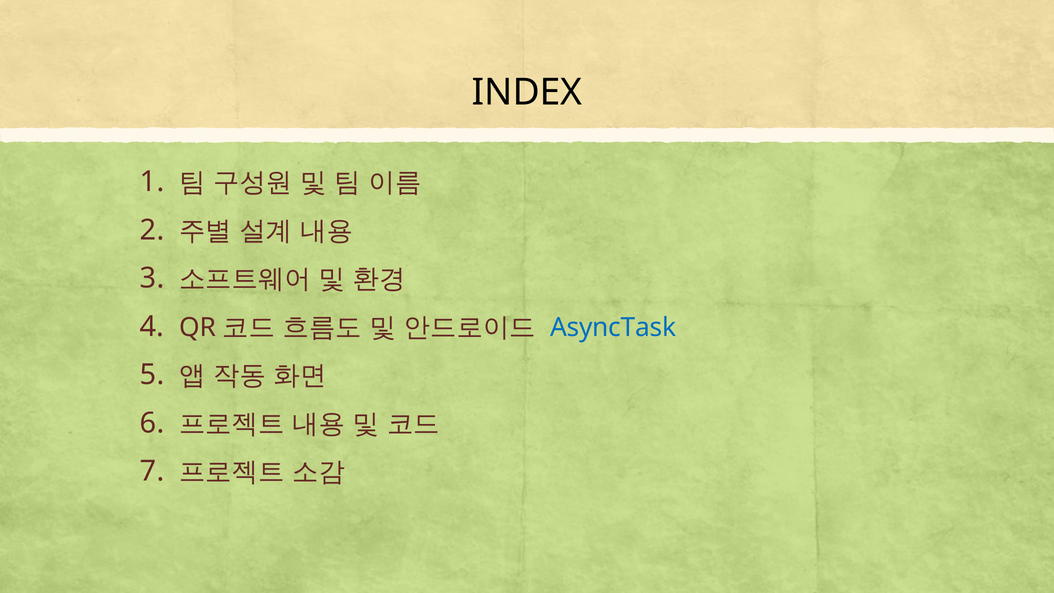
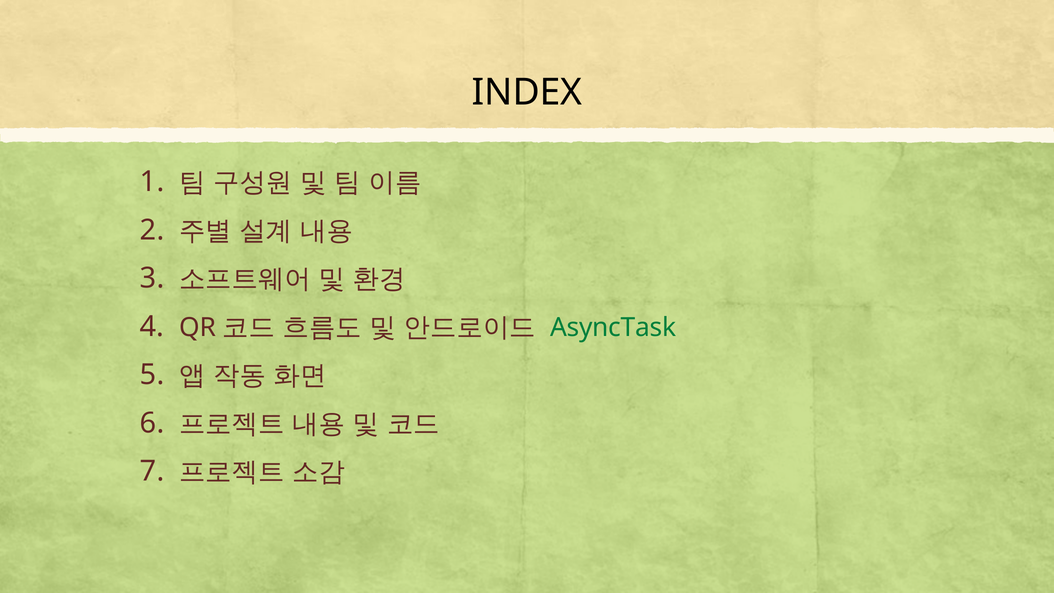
AsyncTask colour: blue -> green
